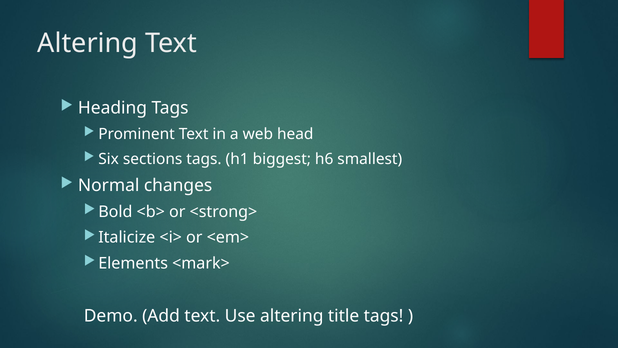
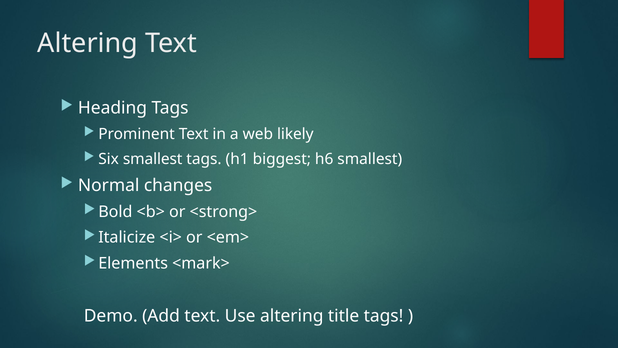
head: head -> likely
Six sections: sections -> smallest
